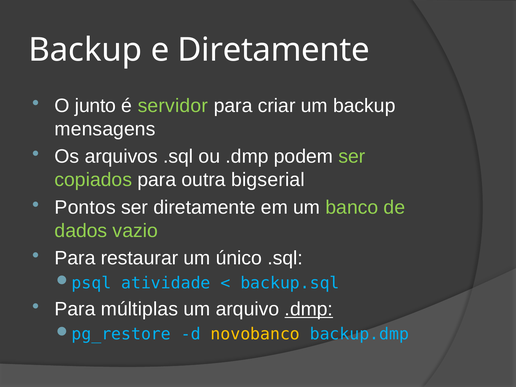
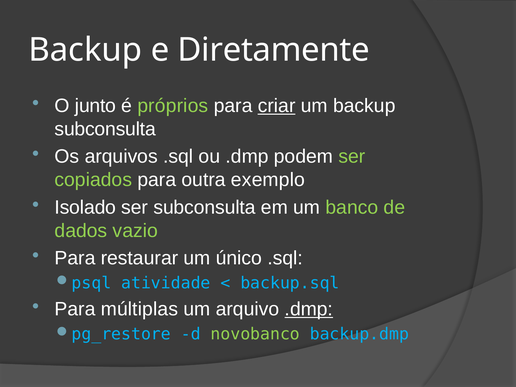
servidor: servidor -> próprios
criar underline: none -> present
mensagens at (105, 129): mensagens -> subconsulta
bigserial: bigserial -> exemplo
Pontos: Pontos -> Isolado
ser diretamente: diretamente -> subconsulta
novobanco colour: yellow -> light green
